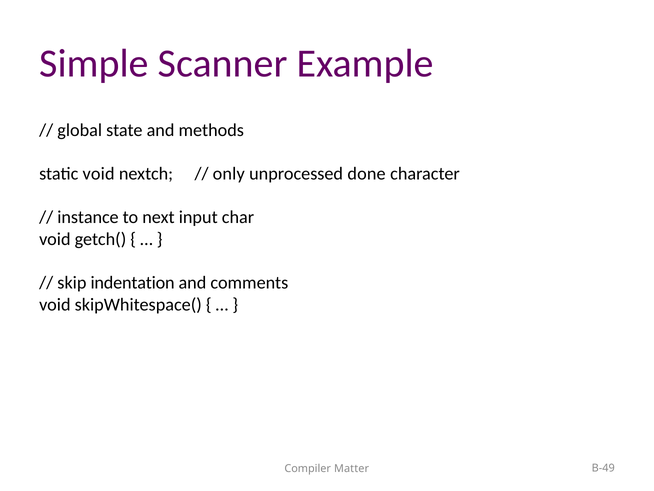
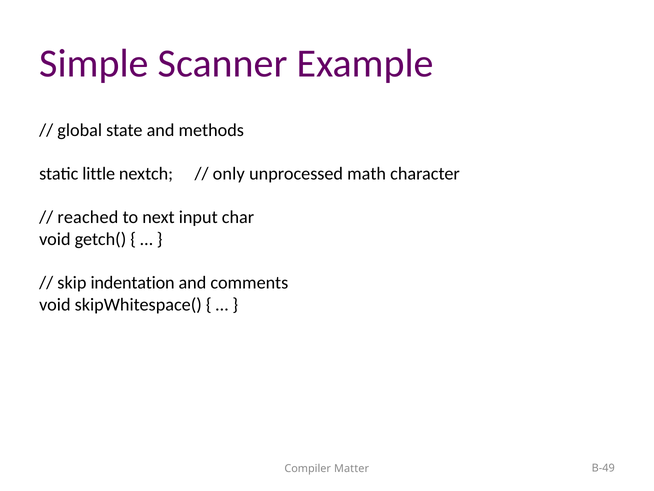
static void: void -> little
done: done -> math
instance: instance -> reached
